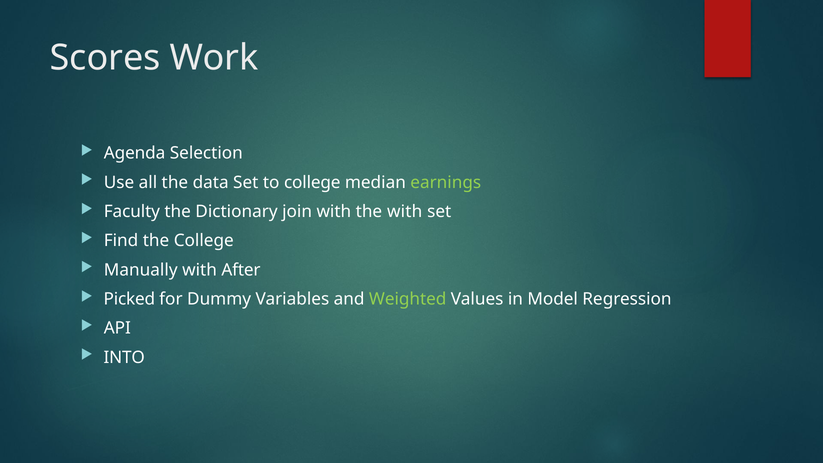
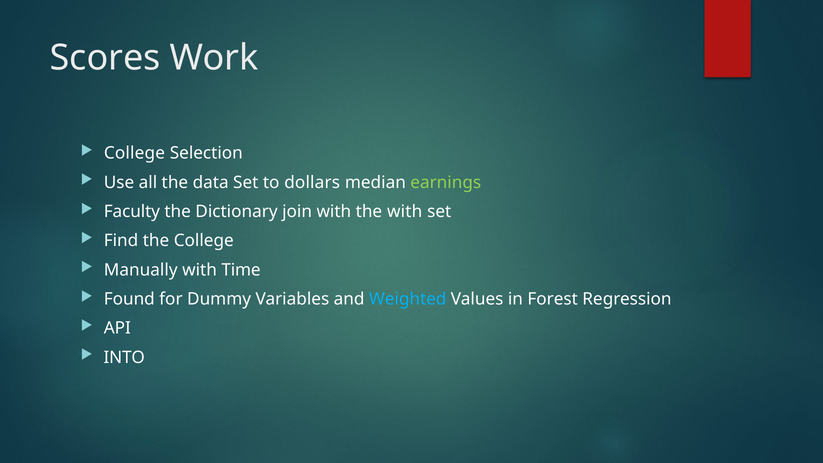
Agenda at (135, 153): Agenda -> College
to college: college -> dollars
After: After -> Time
Picked: Picked -> Found
Weighted colour: light green -> light blue
Model: Model -> Forest
